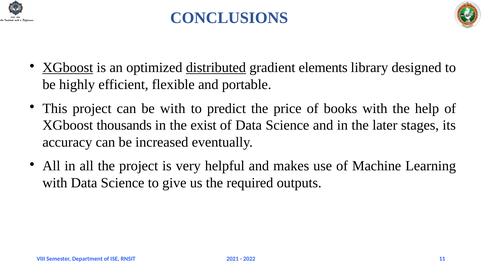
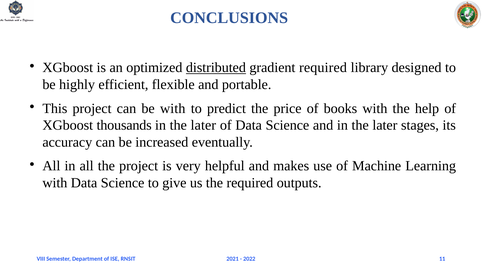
XGboost at (68, 68) underline: present -> none
gradient elements: elements -> required
exist at (203, 125): exist -> later
